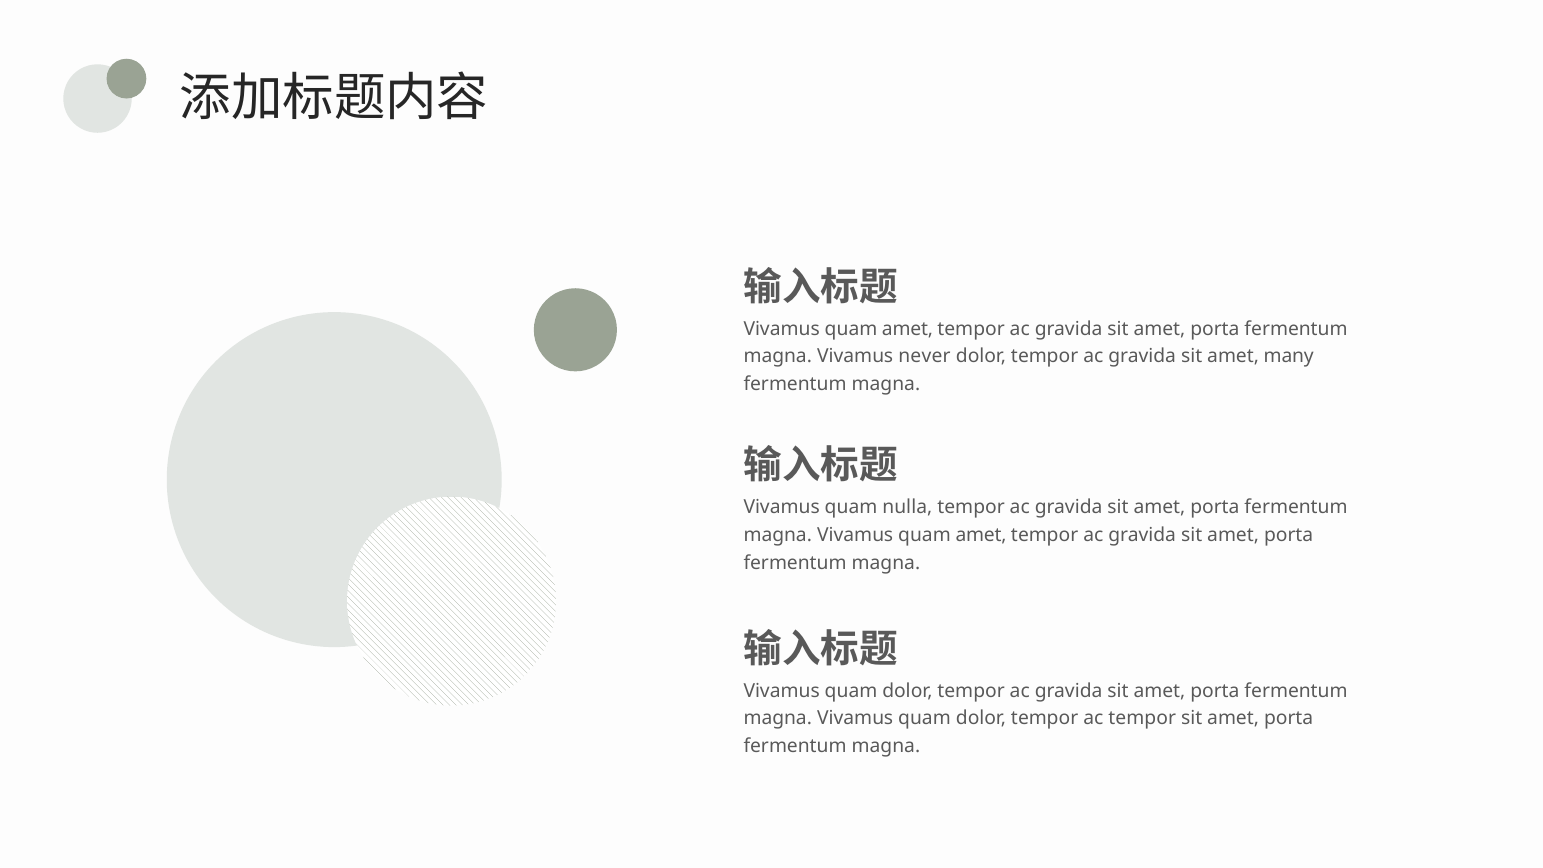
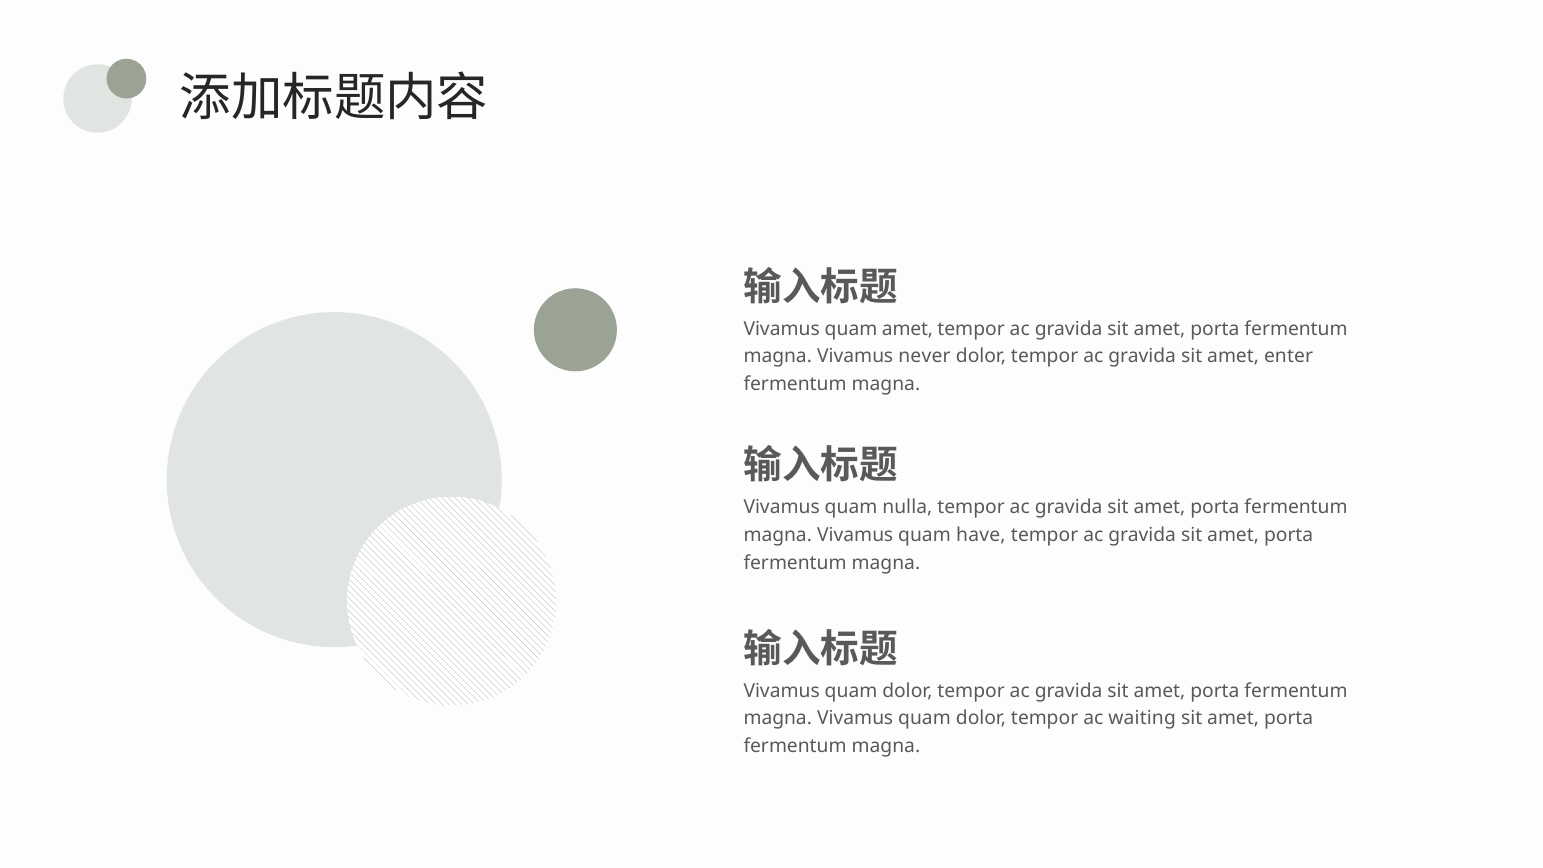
many: many -> enter
magna Vivamus quam amet: amet -> have
ac tempor: tempor -> waiting
